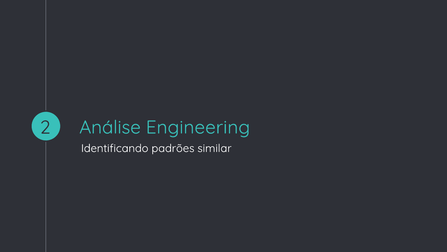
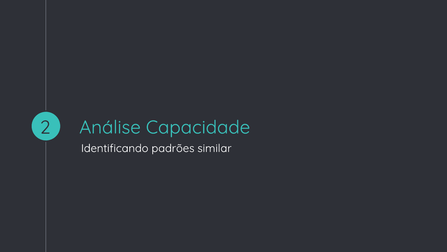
Engineering: Engineering -> Capacidade
